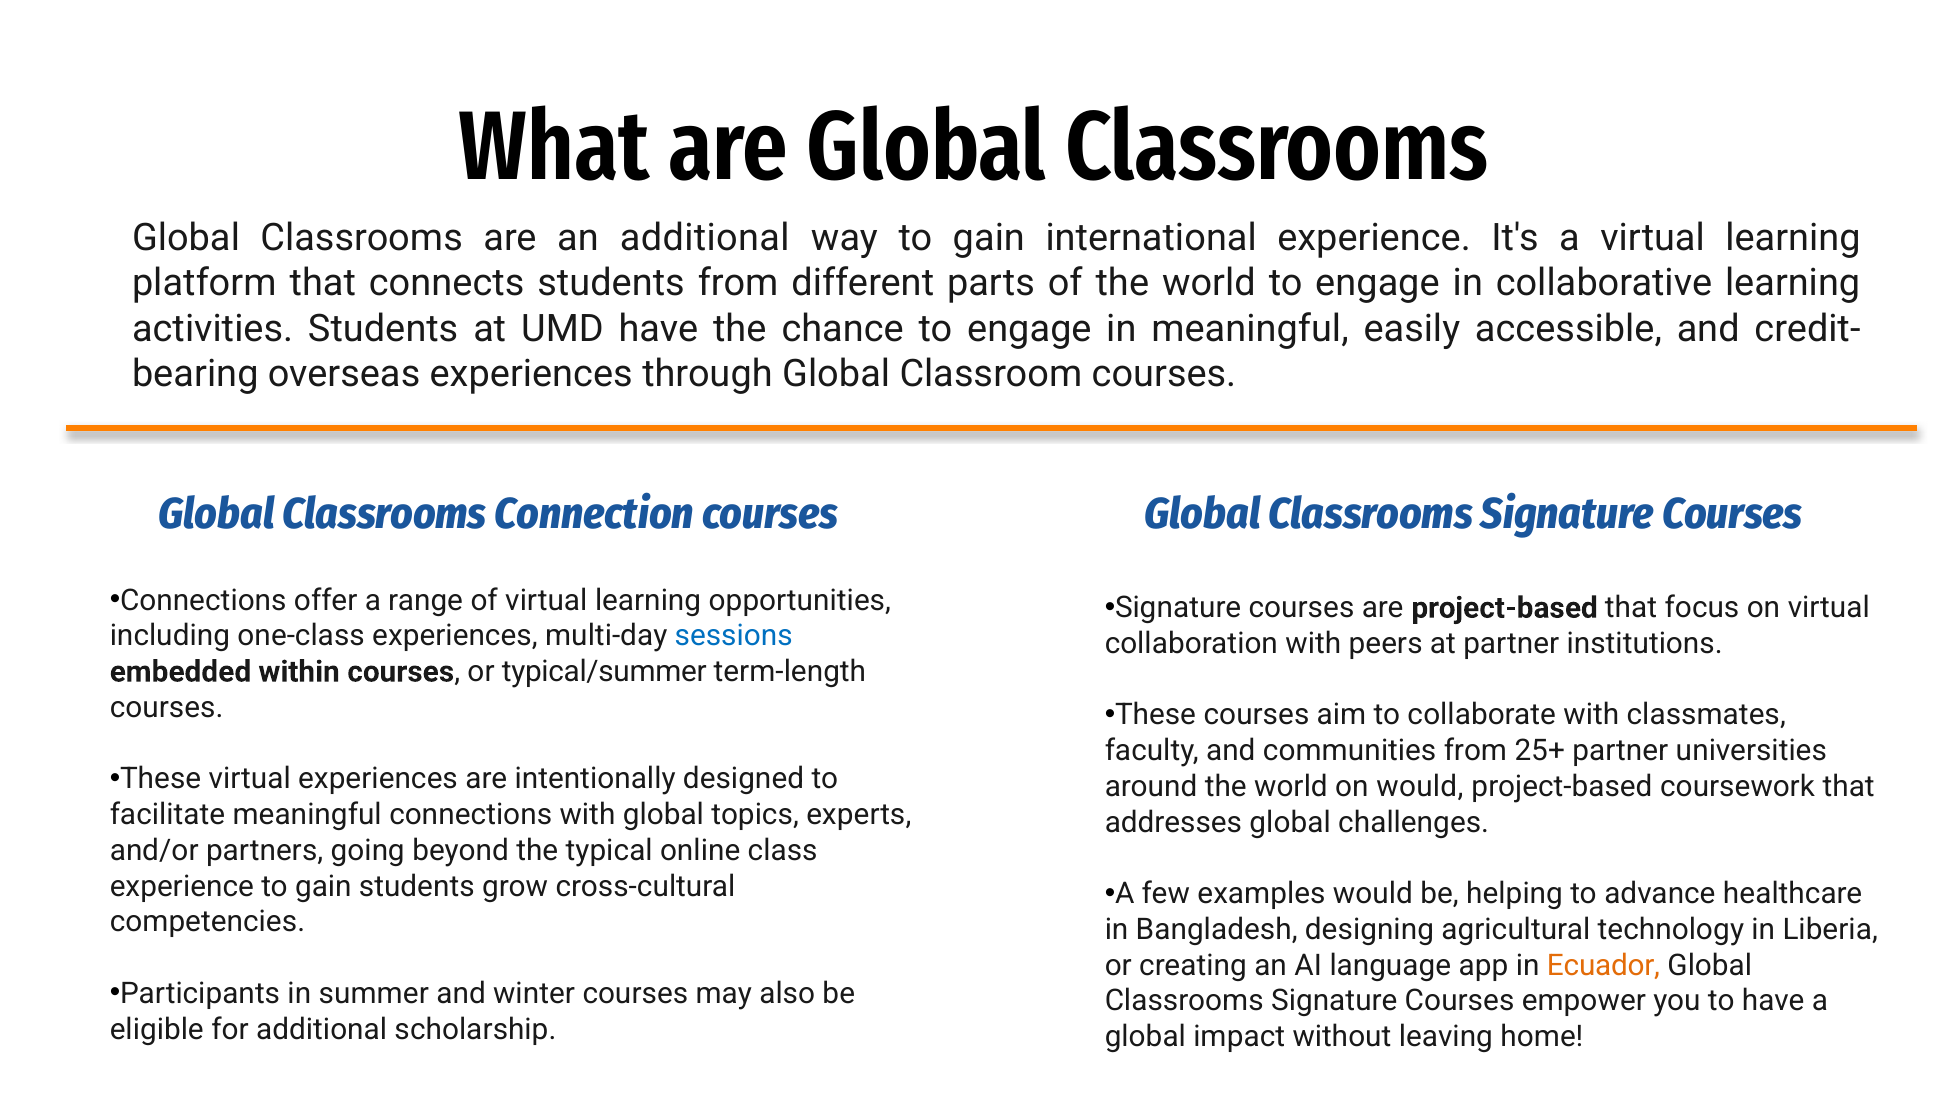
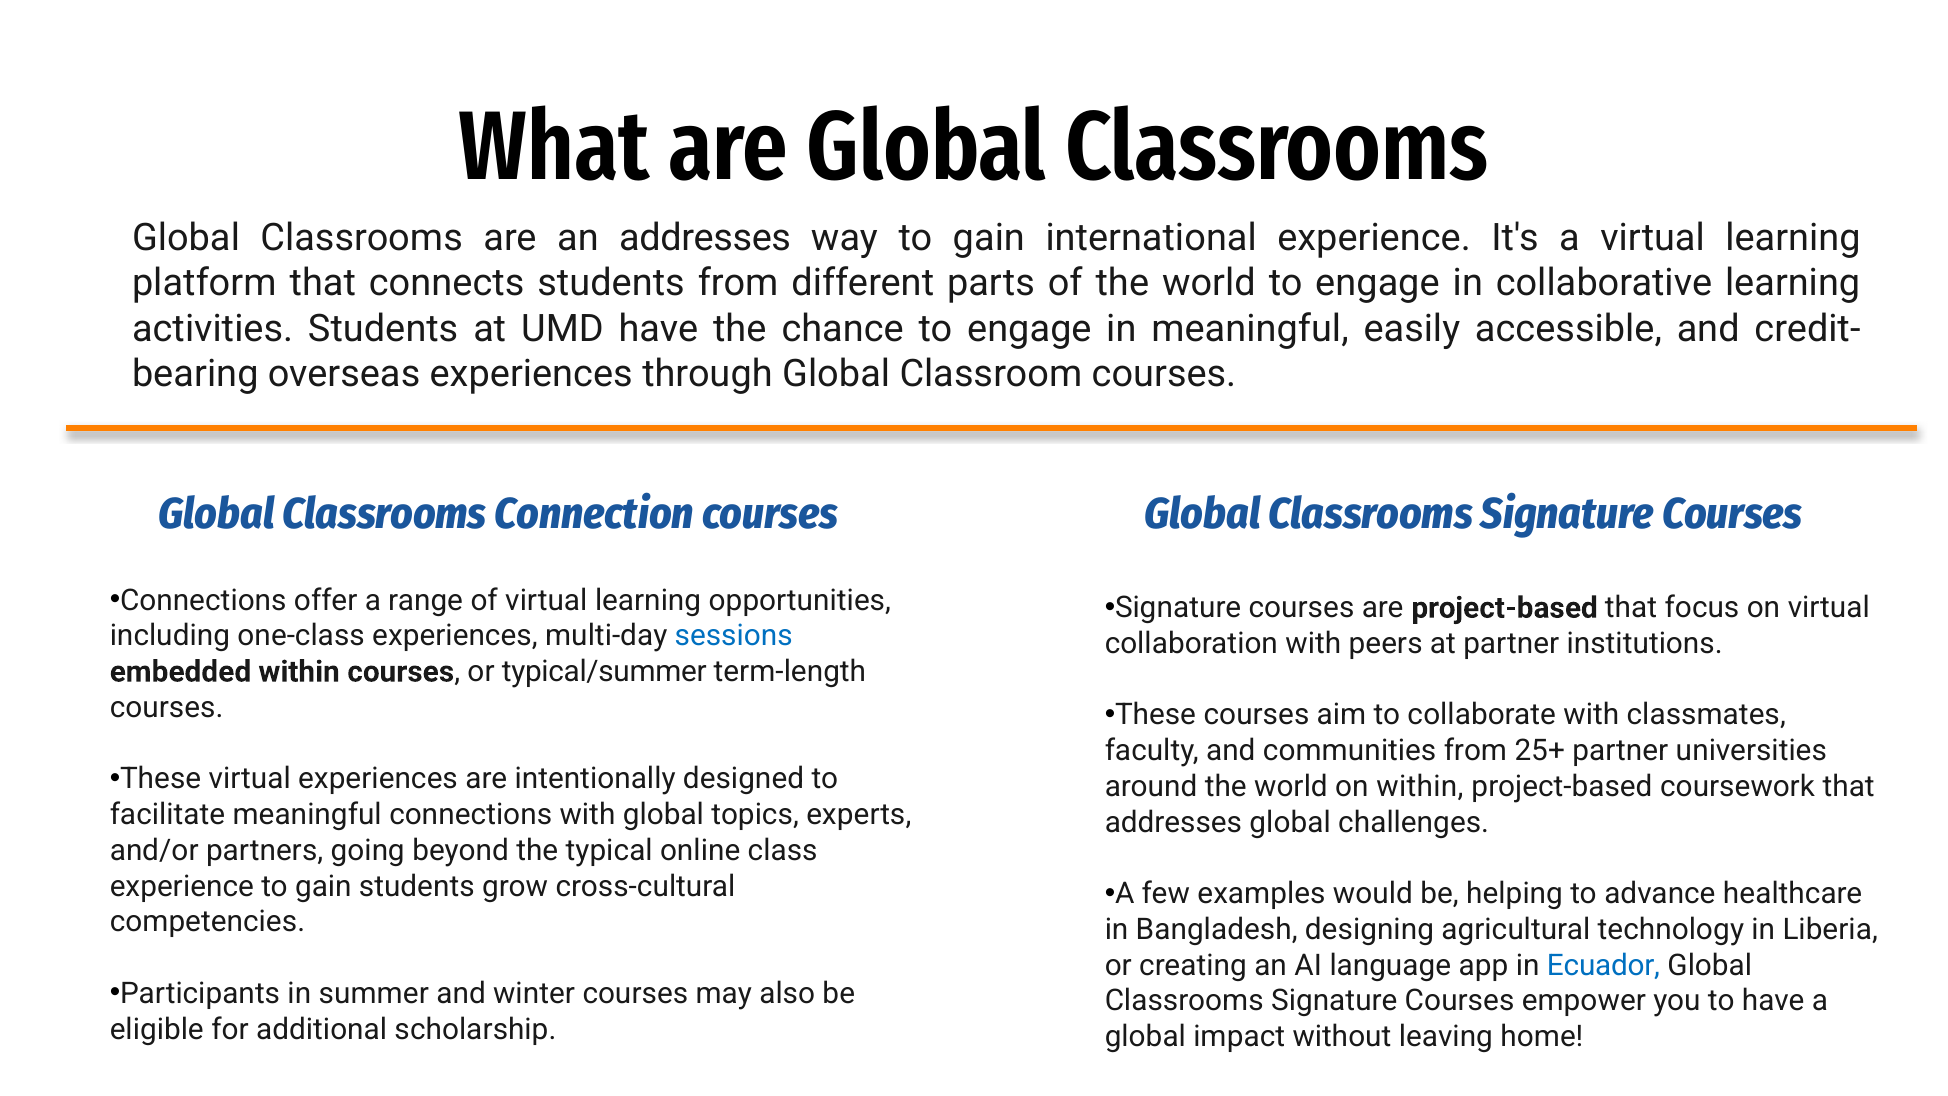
an additional: additional -> addresses
on would: would -> within
Ecuador colour: orange -> blue
